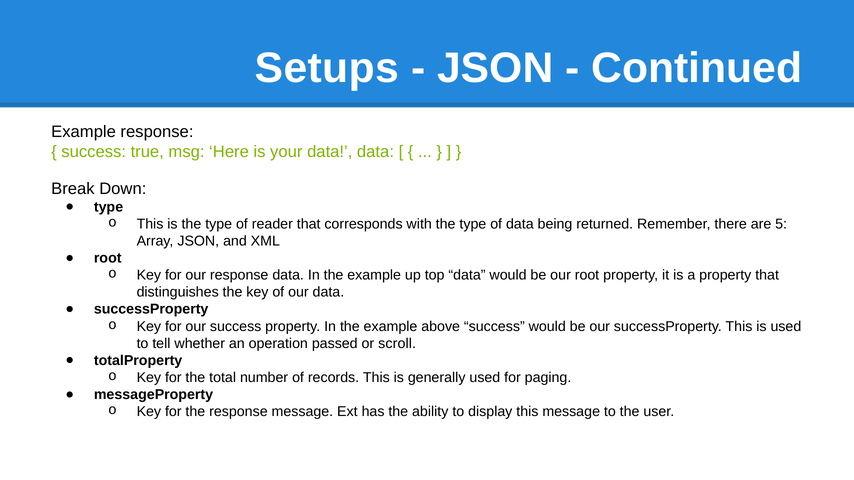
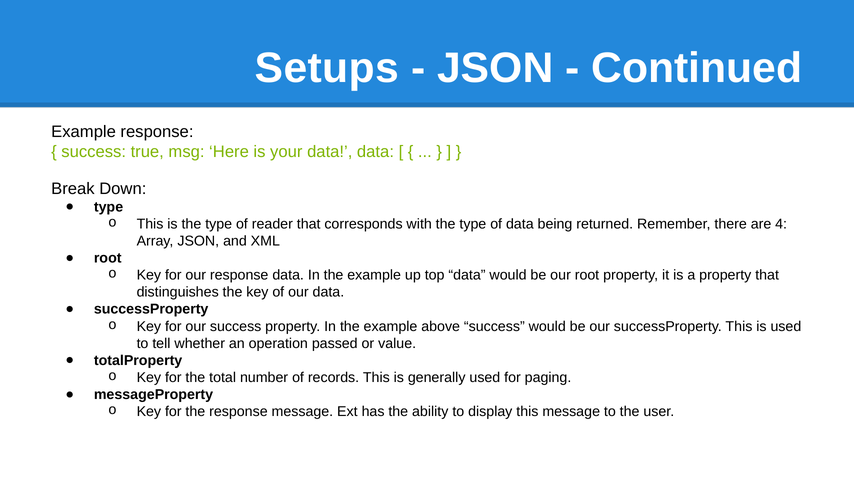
5: 5 -> 4
scroll: scroll -> value
